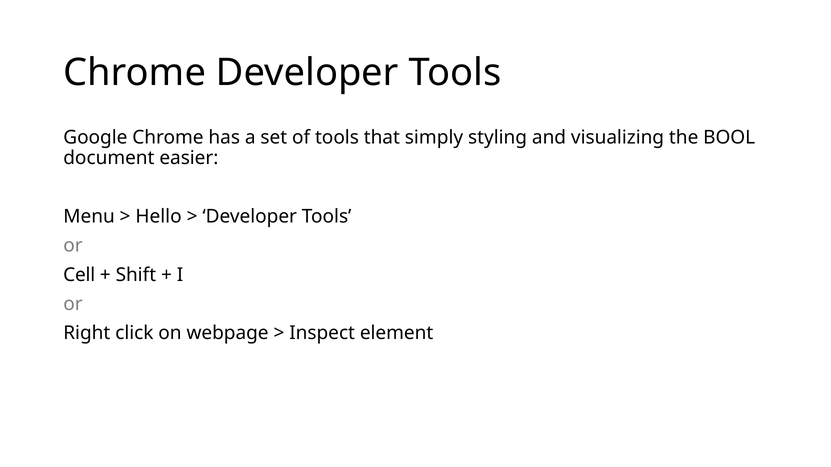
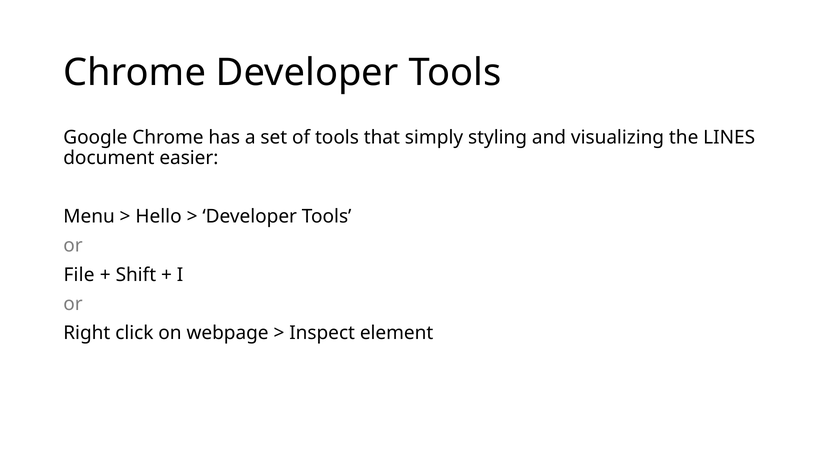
BOOL: BOOL -> LINES
Cell: Cell -> File
